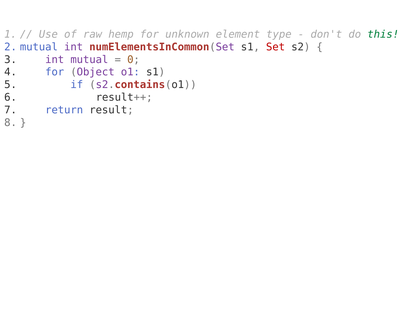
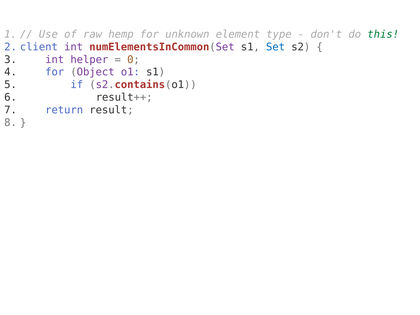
mutual at (39, 47): mutual -> client
Set colour: red -> blue
int mutual: mutual -> helper
